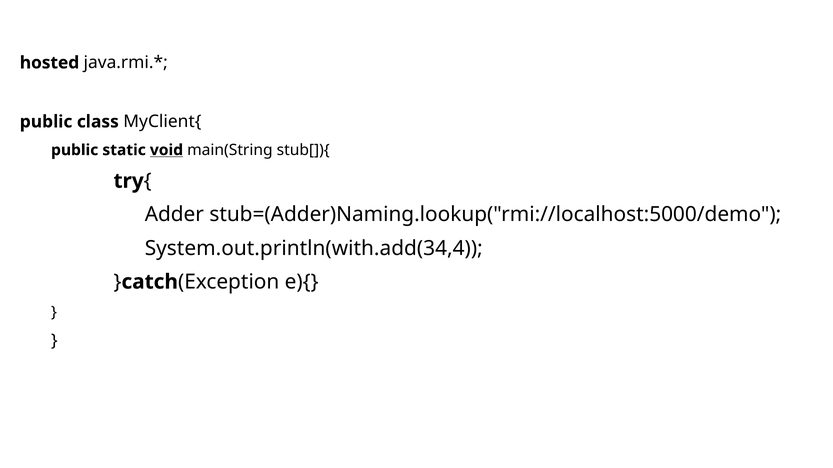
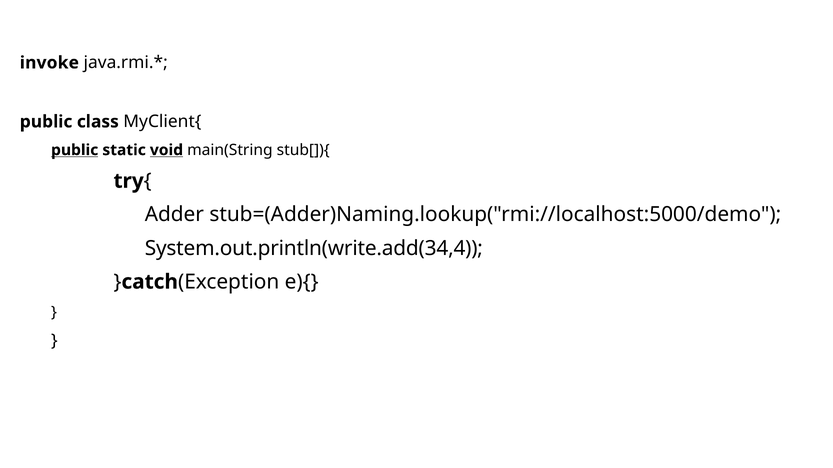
hosted: hosted -> invoke
public at (75, 150) underline: none -> present
System.out.println(with.add(34,4: System.out.println(with.add(34,4 -> System.out.println(write.add(34,4
